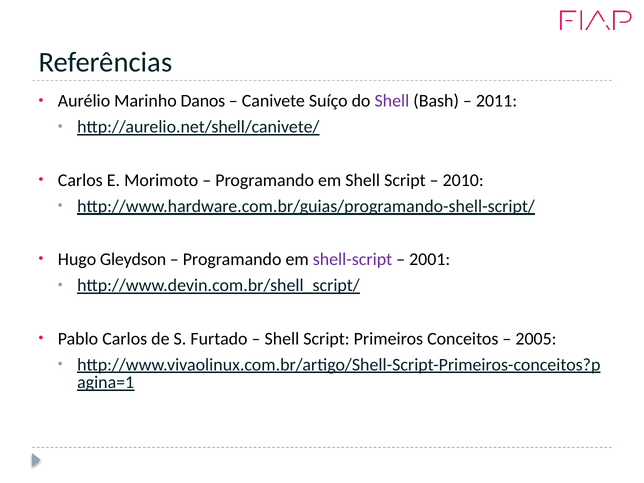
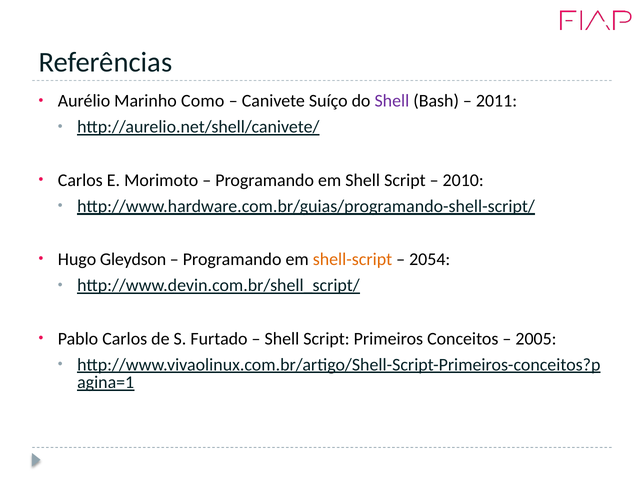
Danos: Danos -> Como
shell-script colour: purple -> orange
2001: 2001 -> 2054
